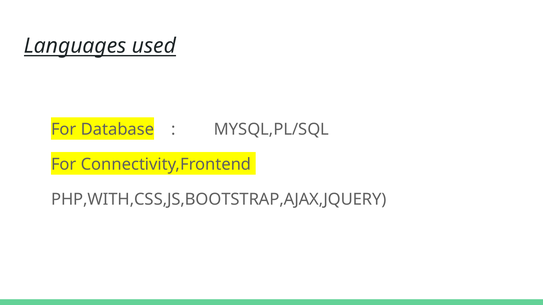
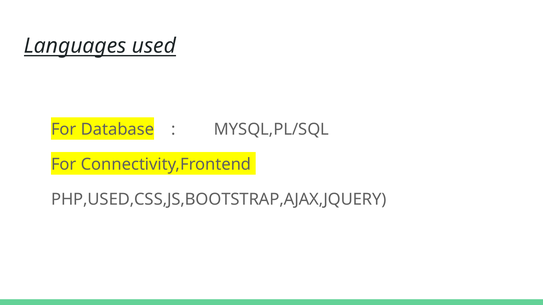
PHP,WITH,CSS,JS,BOOTSTRAP,AJAX,JQUERY: PHP,WITH,CSS,JS,BOOTSTRAP,AJAX,JQUERY -> PHP,USED,CSS,JS,BOOTSTRAP,AJAX,JQUERY
